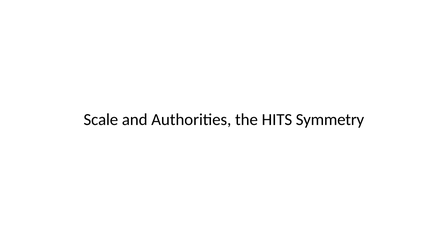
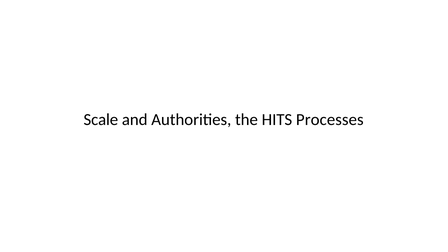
Symmetry: Symmetry -> Processes
